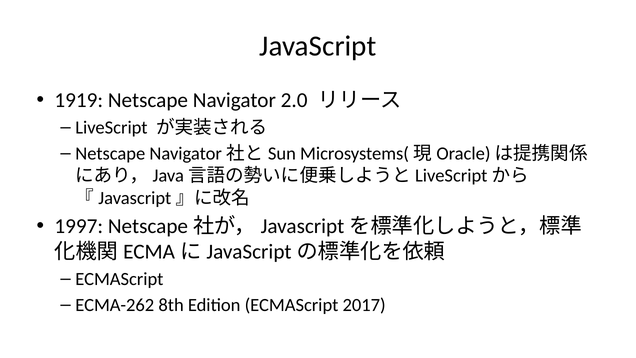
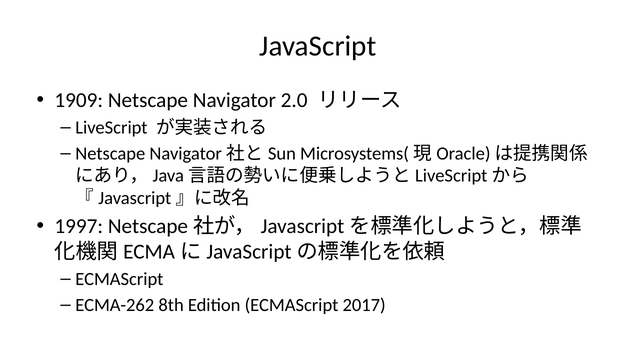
1919: 1919 -> 1909
